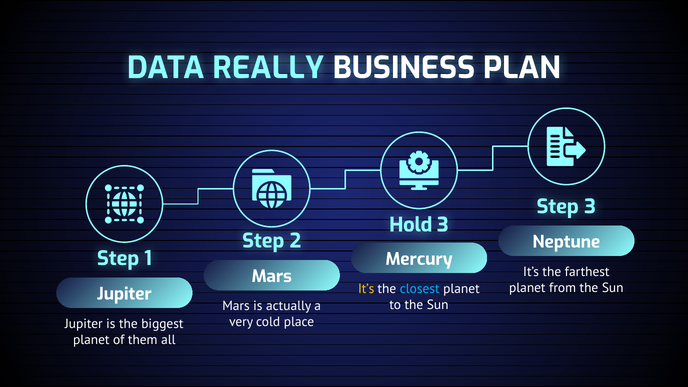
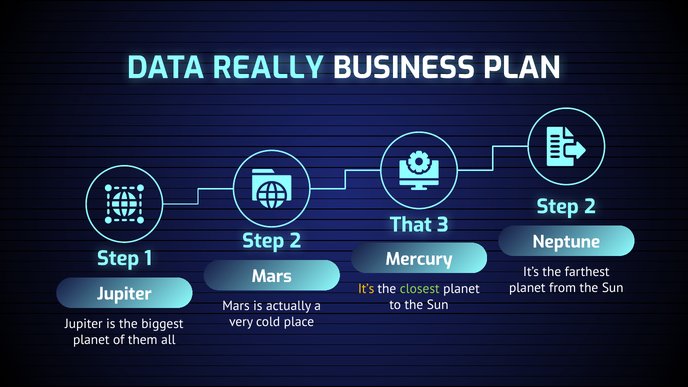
3 at (590, 207): 3 -> 2
Hold: Hold -> That
closest colour: light blue -> light green
